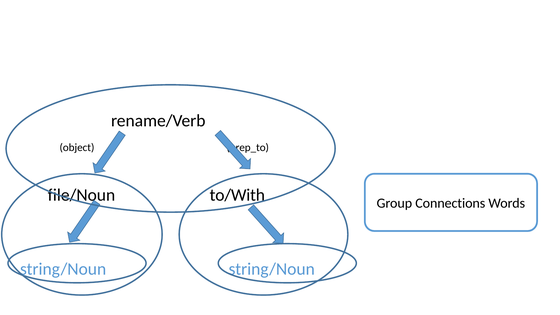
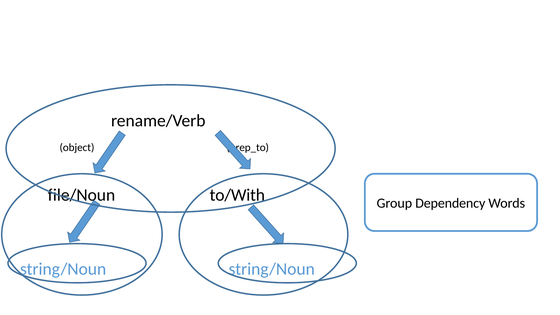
Connections: Connections -> Dependency
